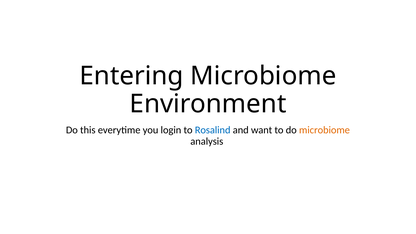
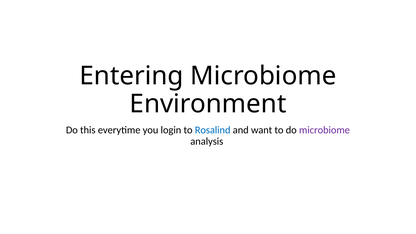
microbiome at (324, 130) colour: orange -> purple
